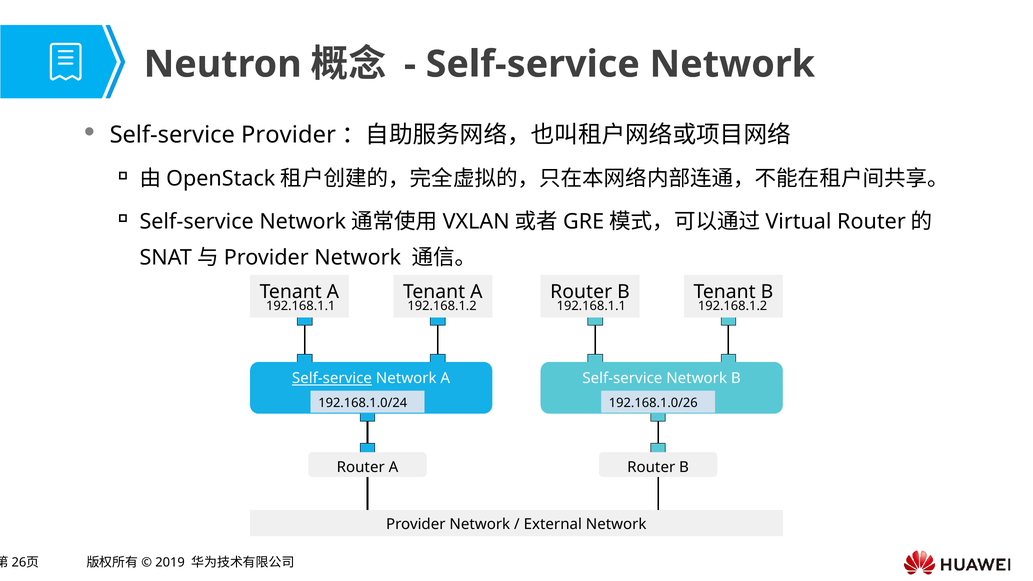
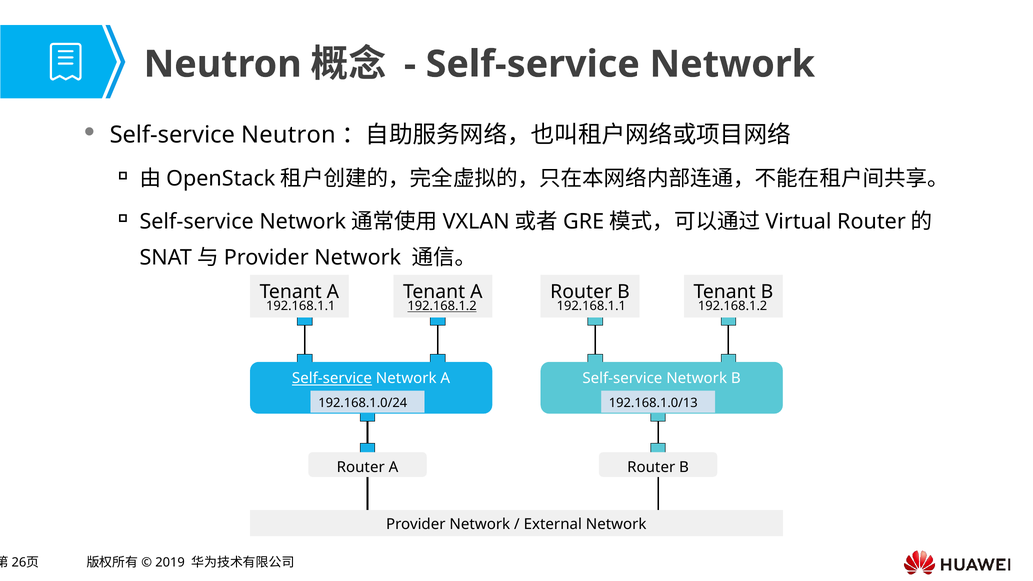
Self-service Provider: Provider -> Neutron
192.168.1.2 at (442, 306) underline: none -> present
192.168.1.0/26: 192.168.1.0/26 -> 192.168.1.0/13
